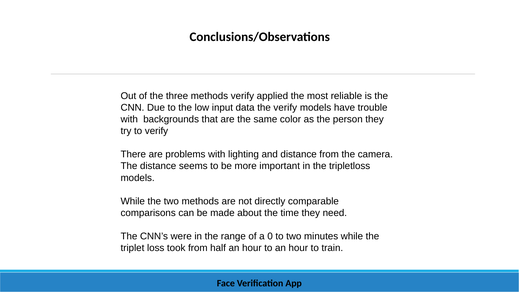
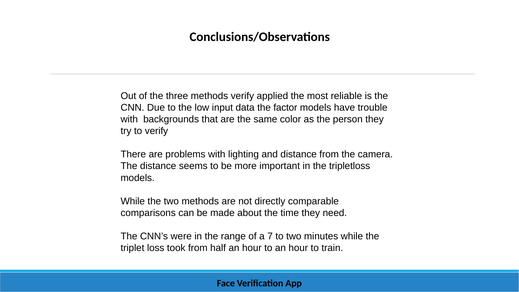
the verify: verify -> factor
0: 0 -> 7
